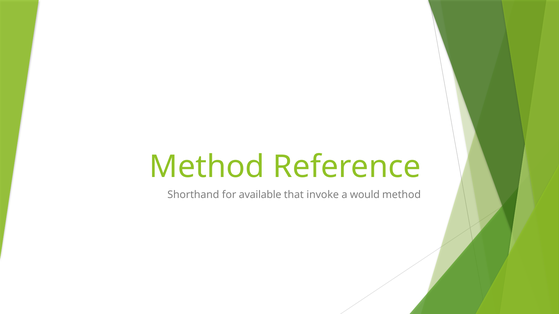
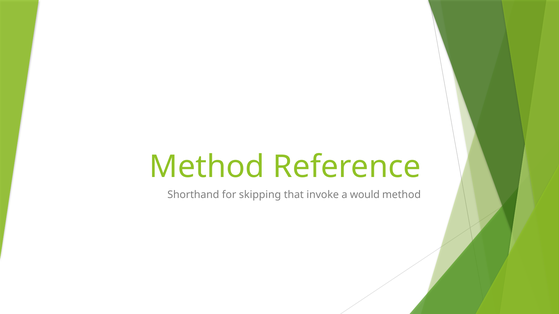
available: available -> skipping
